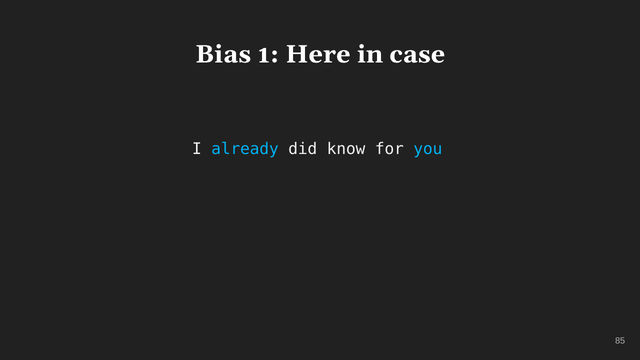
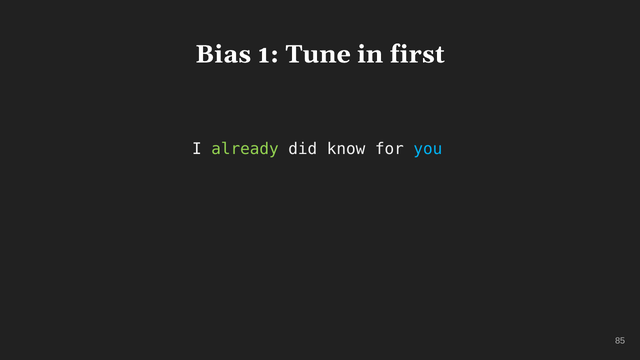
Here: Here -> Tune
case: case -> first
already colour: light blue -> light green
